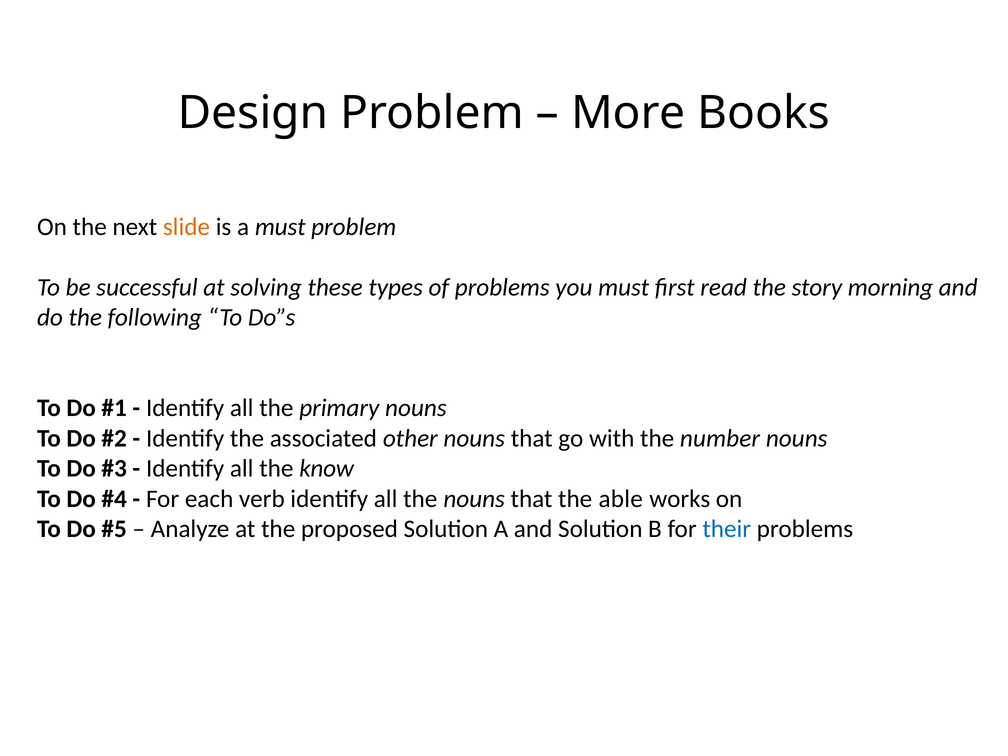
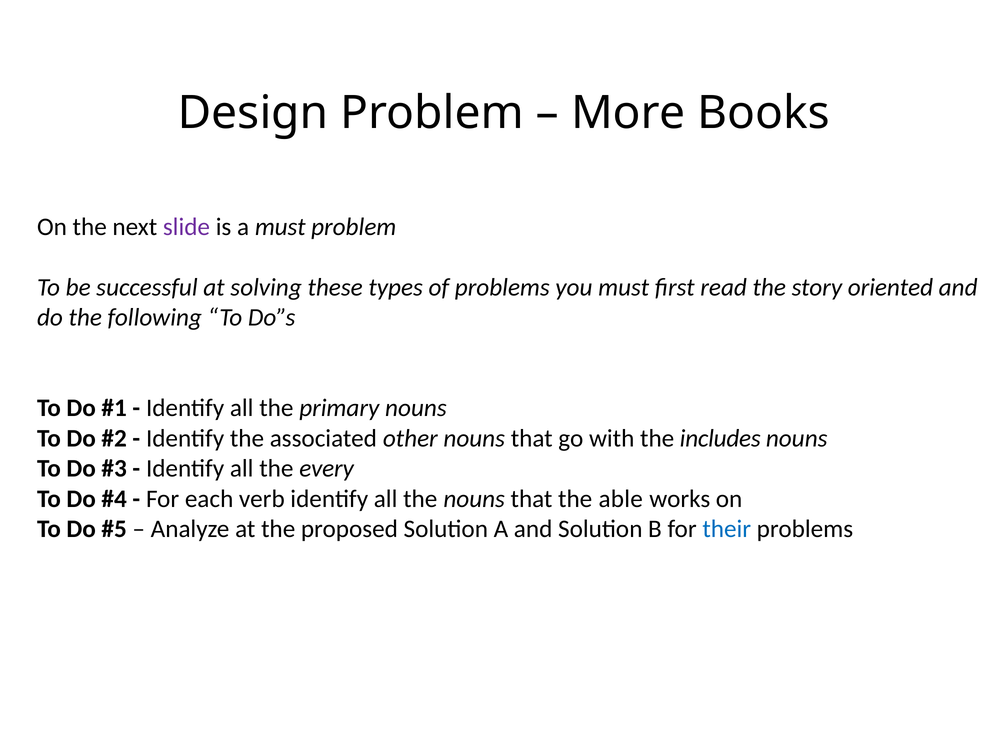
slide colour: orange -> purple
morning: morning -> oriented
number: number -> includes
know: know -> every
